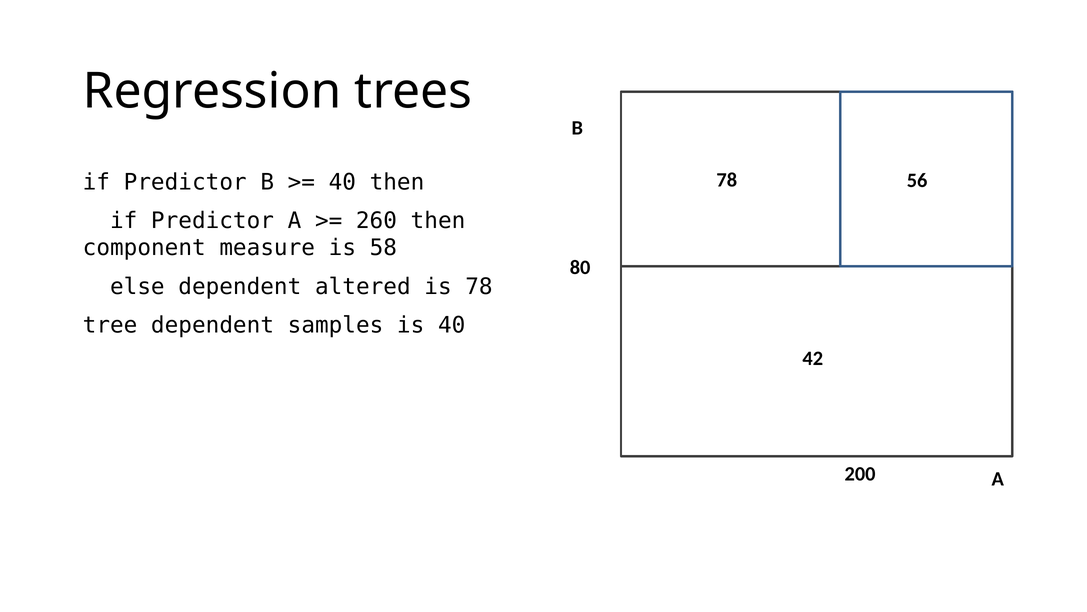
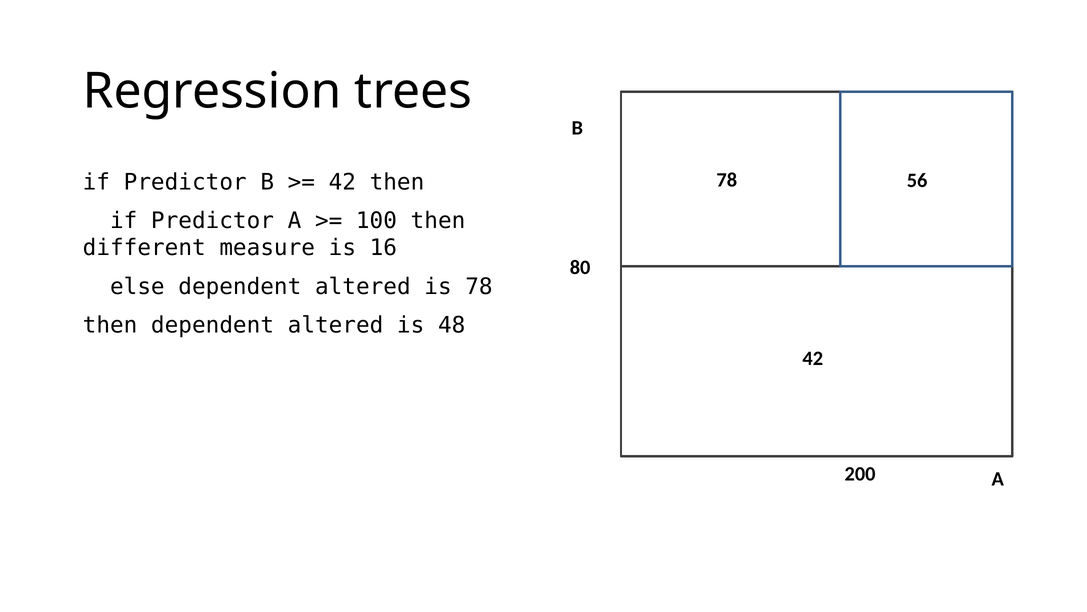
40 at (342, 182): 40 -> 42
260: 260 -> 100
component: component -> different
58: 58 -> 16
tree at (110, 325): tree -> then
samples at (336, 325): samples -> altered
is 40: 40 -> 48
